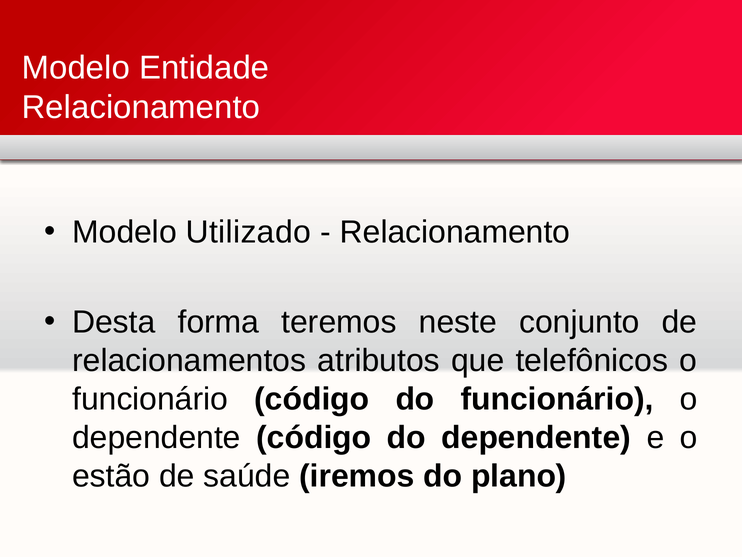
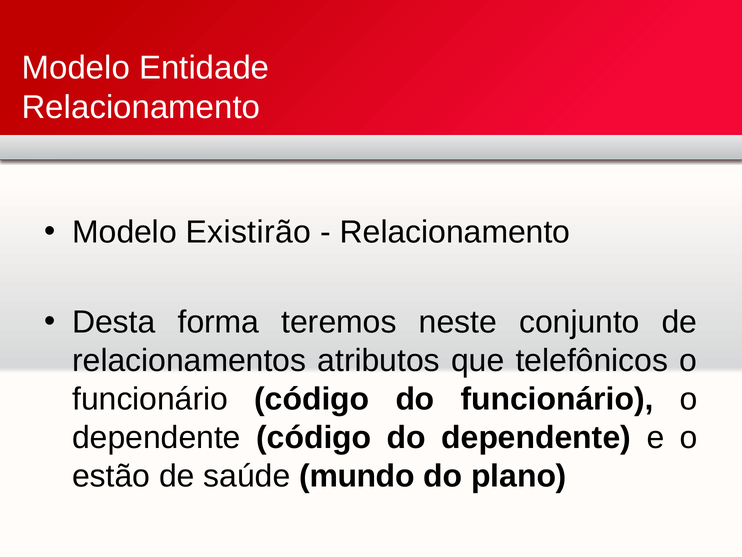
Utilizado: Utilizado -> Existirão
iremos: iremos -> mundo
